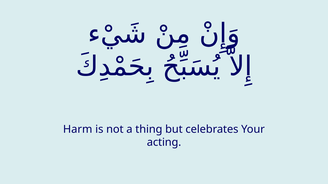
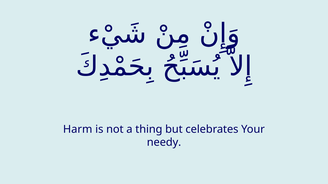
acting: acting -> needy
